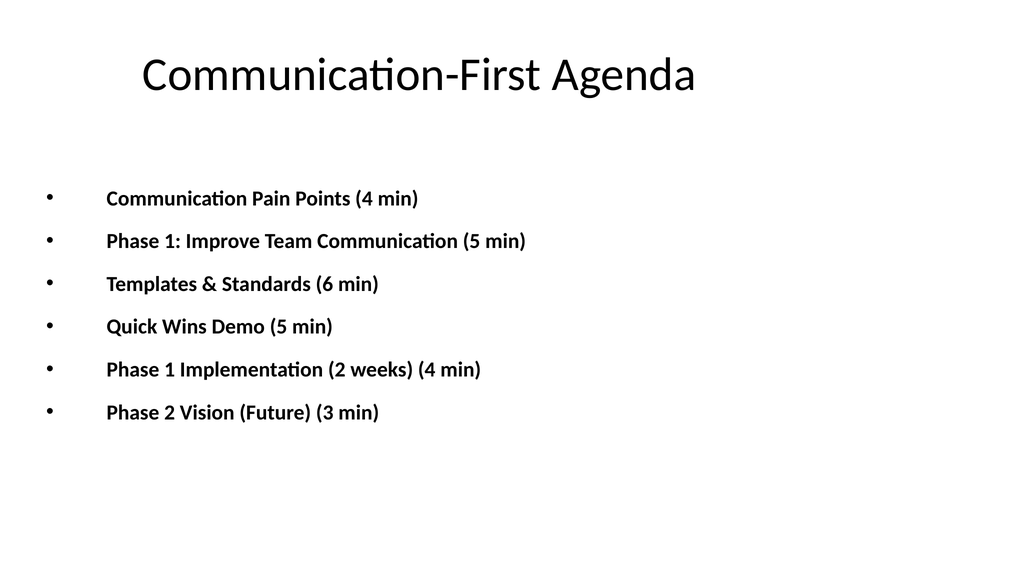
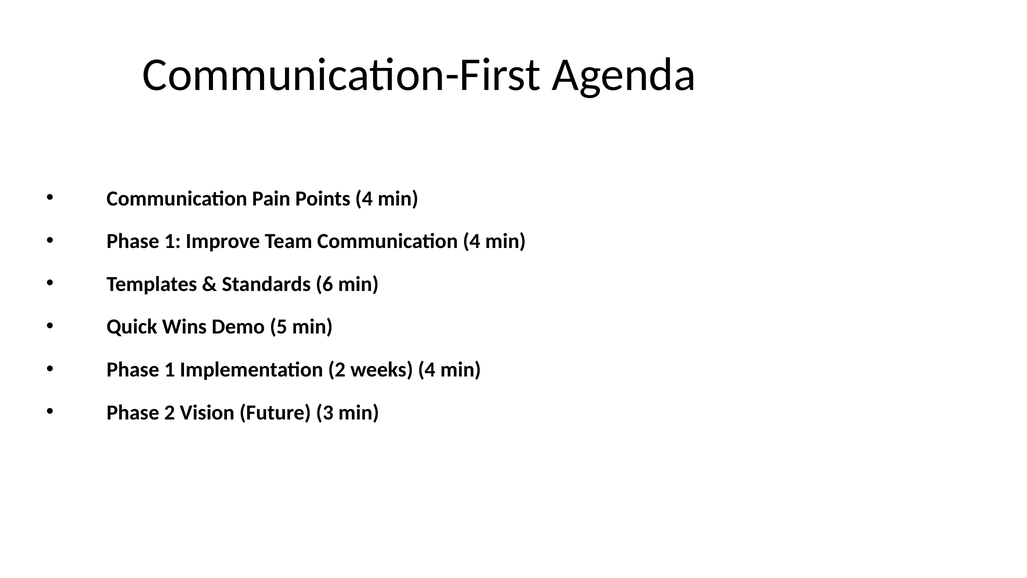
Communication 5: 5 -> 4
